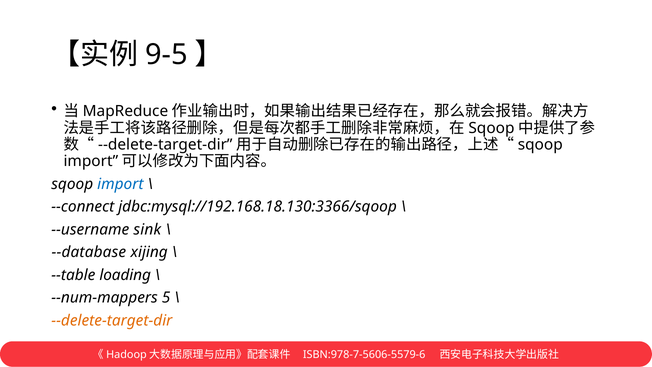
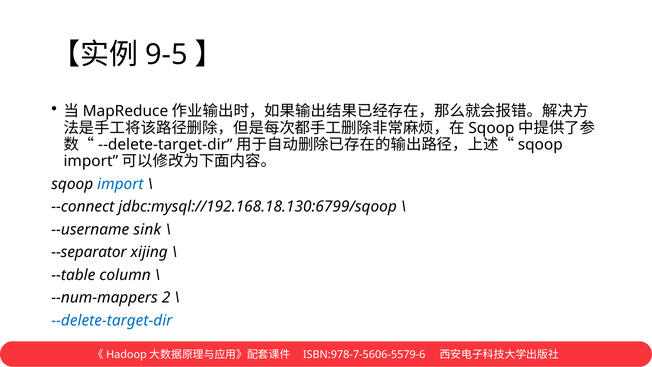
jdbc:mysql://192.168.18.130:3366/sqoop: jdbc:mysql://192.168.18.130:3366/sqoop -> jdbc:mysql://192.168.18.130:6799/sqoop
--database: --database -> --separator
loading: loading -> column
5: 5 -> 2
--delete-target-dir colour: orange -> blue
